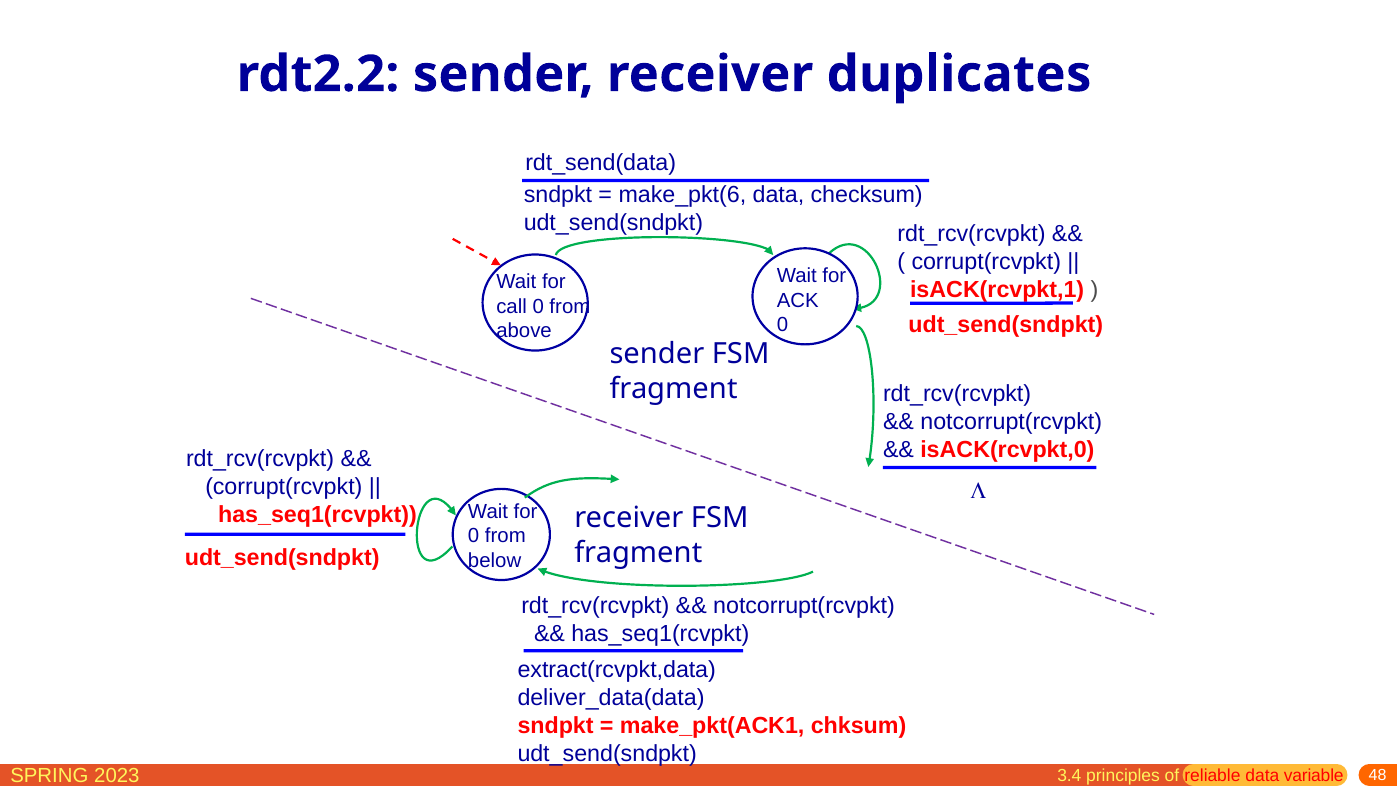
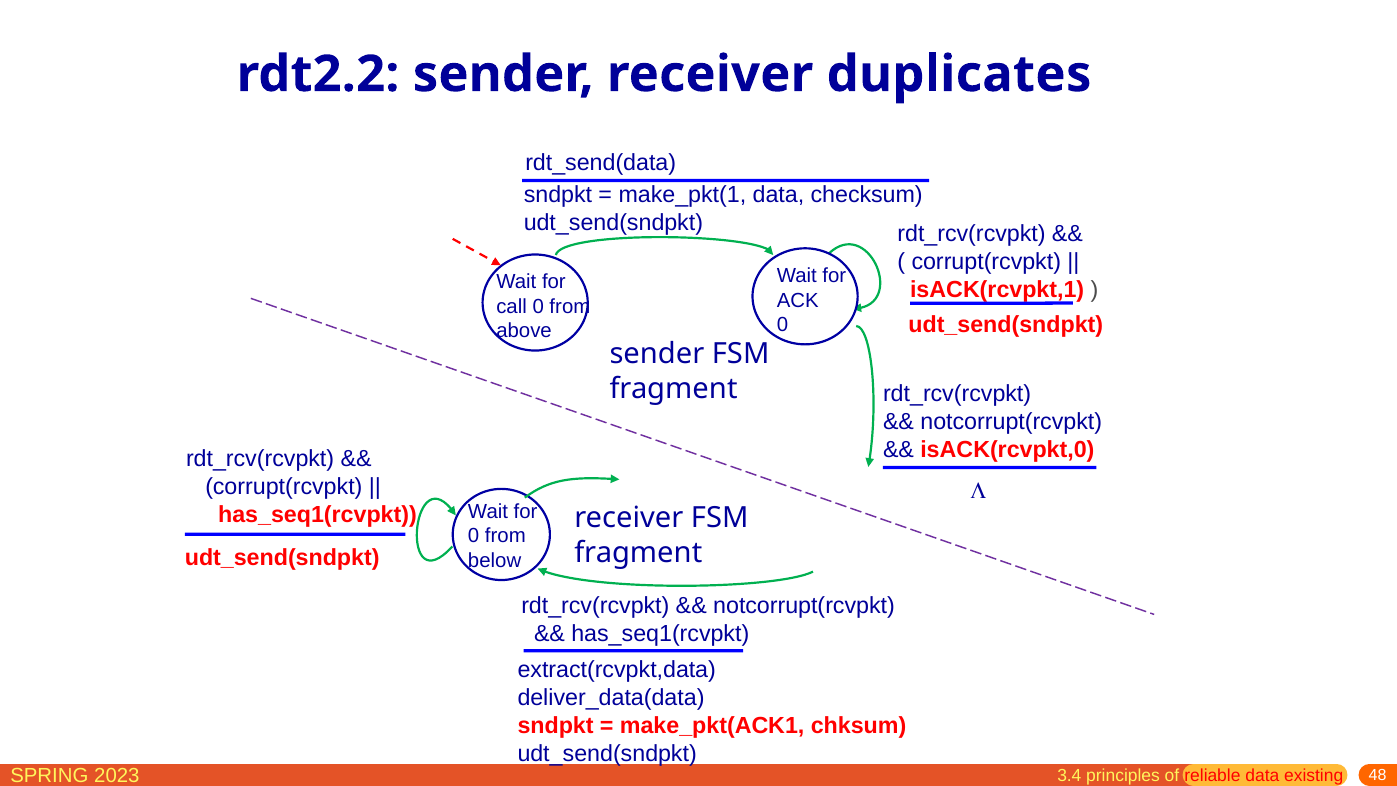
make_pkt(6: make_pkt(6 -> make_pkt(1
variable: variable -> existing
